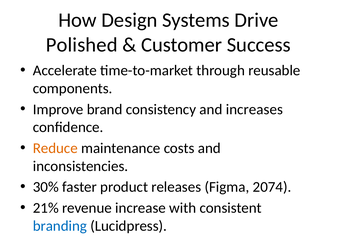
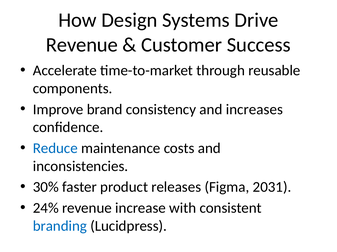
Polished at (82, 45): Polished -> Revenue
Reduce colour: orange -> blue
2074: 2074 -> 2031
21%: 21% -> 24%
